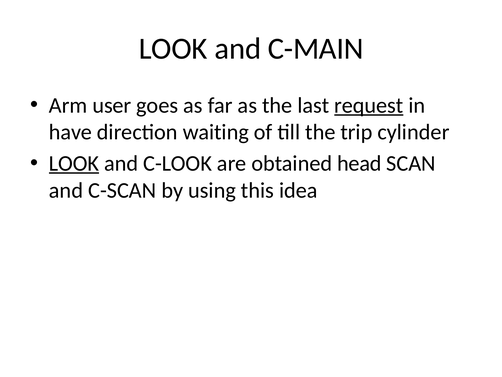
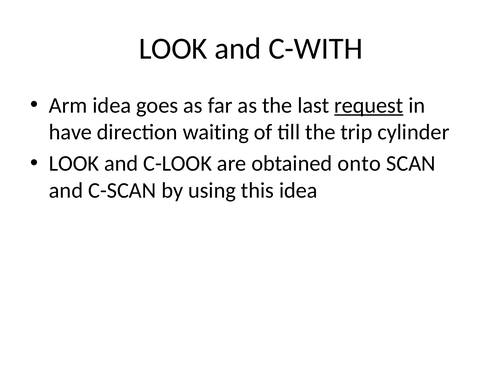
C-MAIN: C-MAIN -> C-WITH
Arm user: user -> idea
LOOK at (74, 163) underline: present -> none
head: head -> onto
